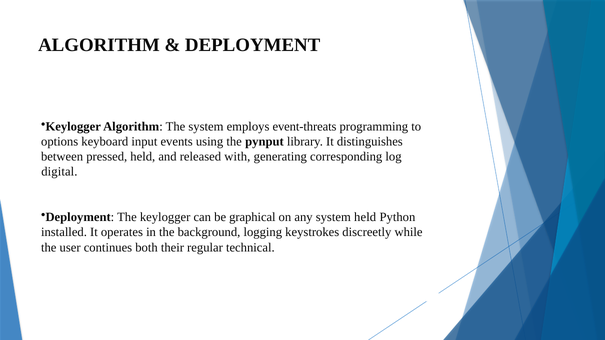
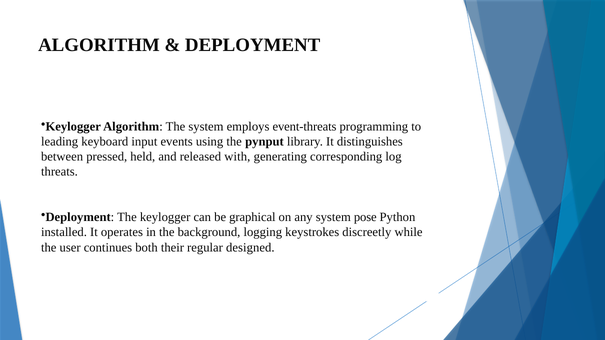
options: options -> leading
digital: digital -> threats
system held: held -> pose
technical: technical -> designed
